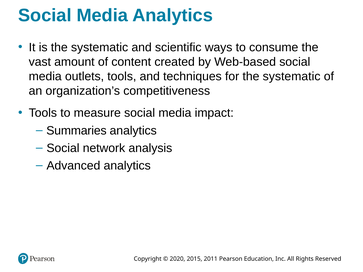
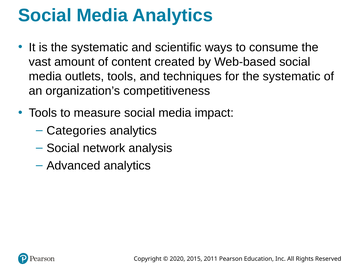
Summaries: Summaries -> Categories
